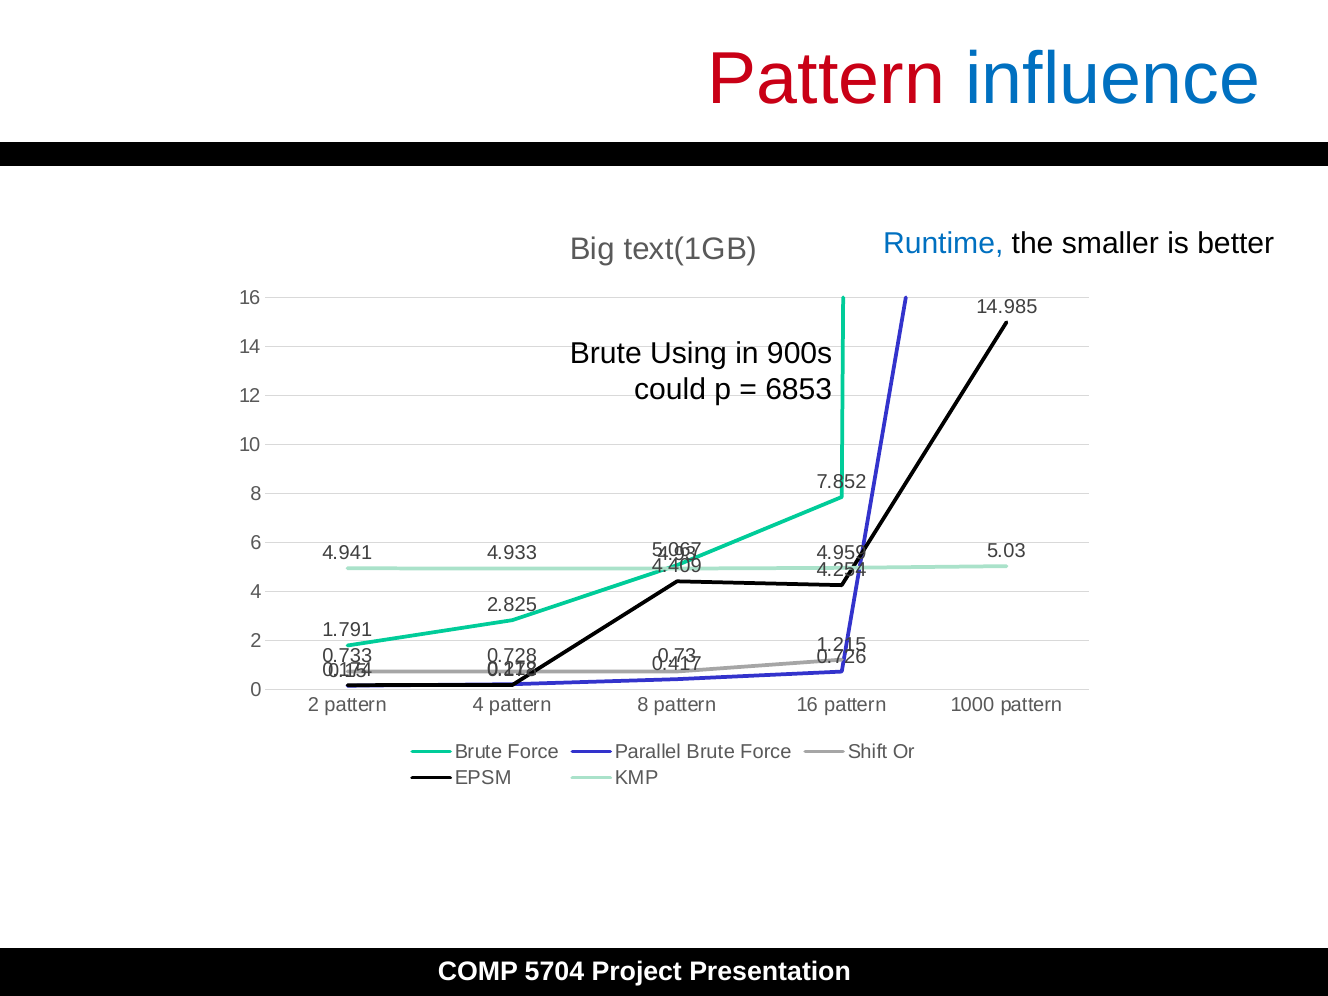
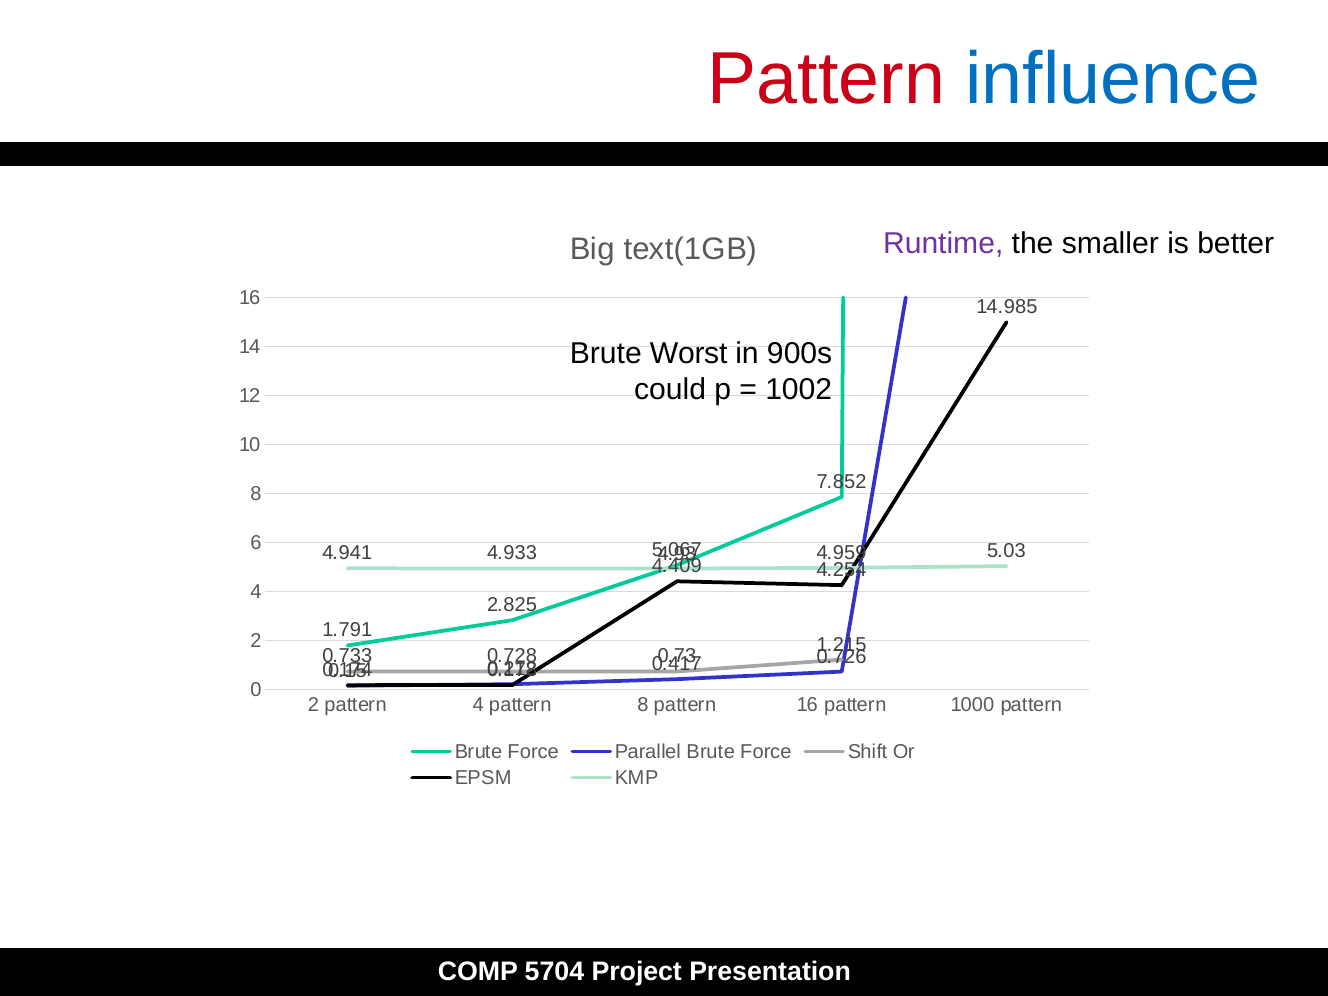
Runtime colour: blue -> purple
Using: Using -> Worst
6853: 6853 -> 1002
